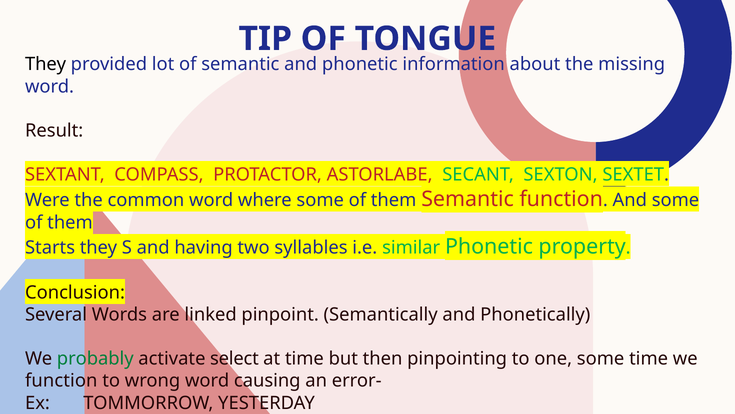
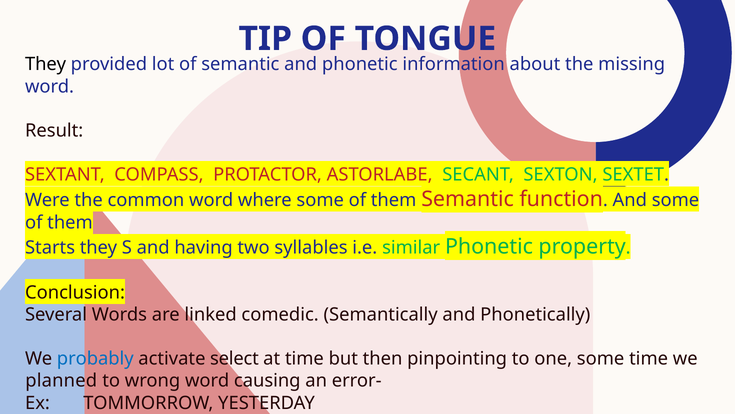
pinpoint: pinpoint -> comedic
probably colour: green -> blue
function at (61, 380): function -> planned
